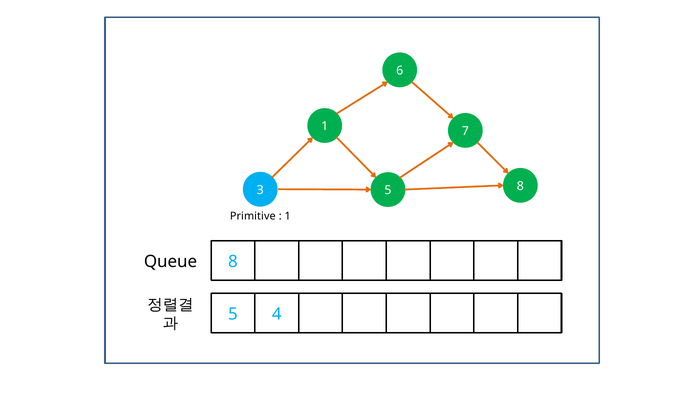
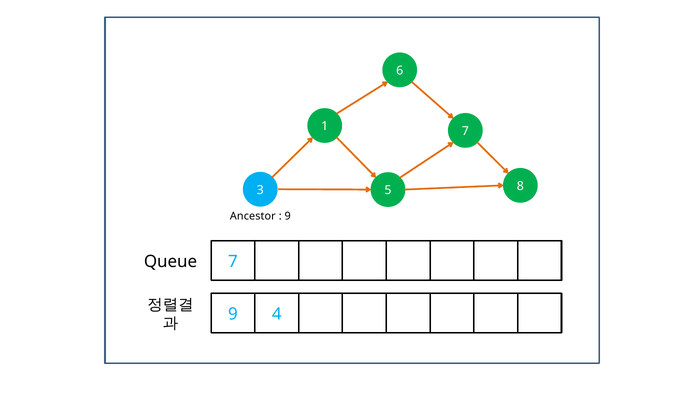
Primitive: Primitive -> Ancestor
1 at (288, 216): 1 -> 9
Queue 8: 8 -> 7
5 at (233, 314): 5 -> 9
